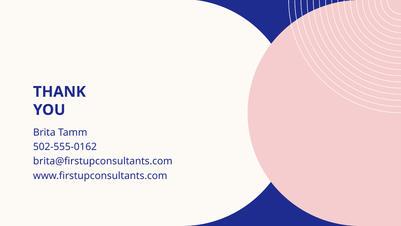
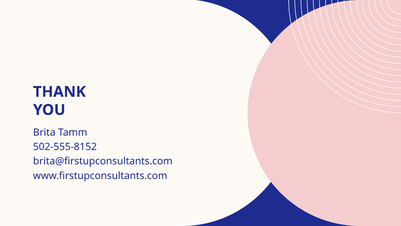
502-555-0162: 502-555-0162 -> 502-555-8152
